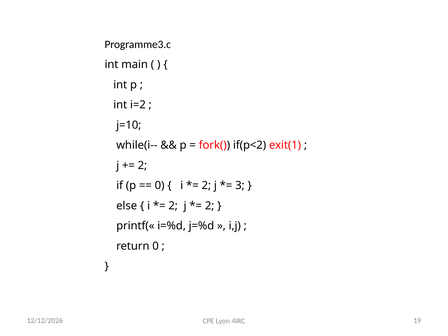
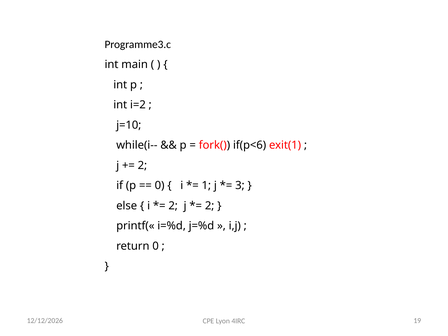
if(p<2: if(p<2 -> if(p<6
2 at (206, 186): 2 -> 1
